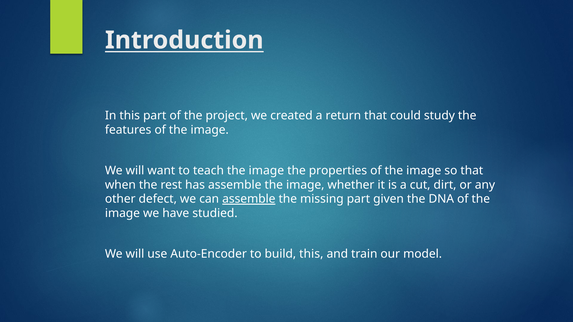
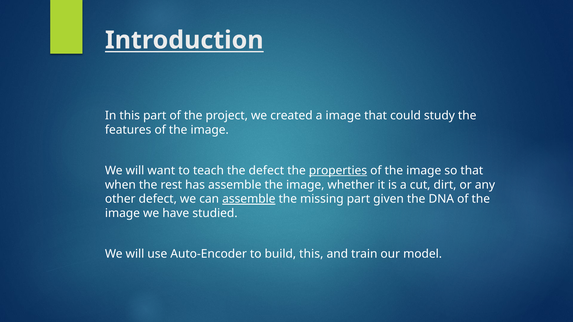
a return: return -> image
teach the image: image -> defect
properties underline: none -> present
